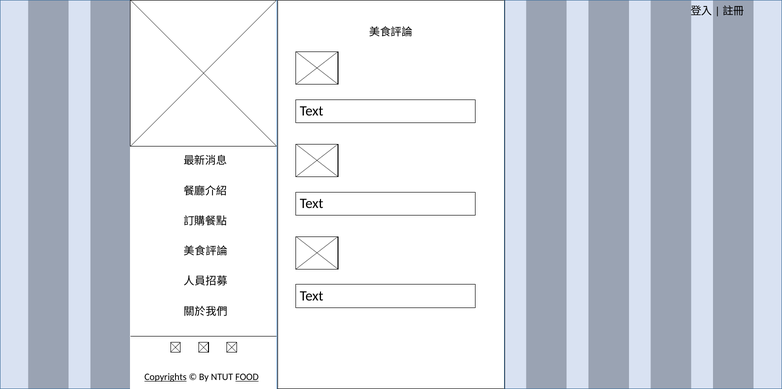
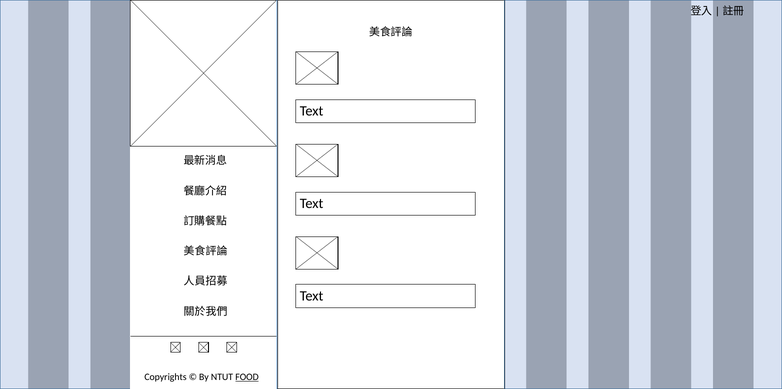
Copyrights underline: present -> none
